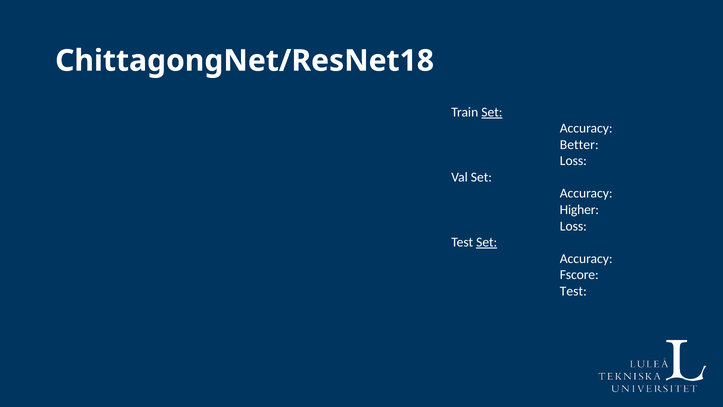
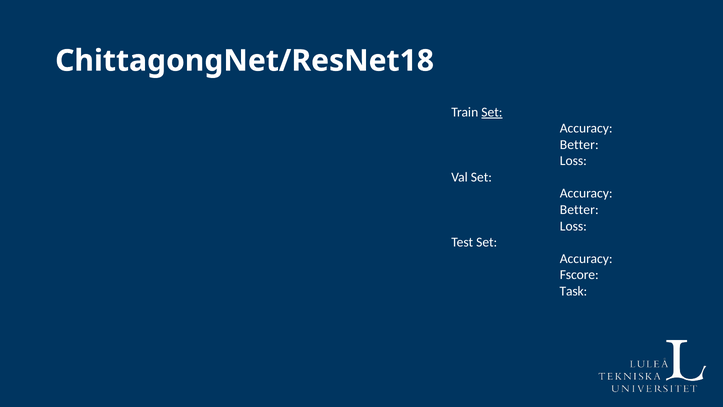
Higher at (579, 210): Higher -> Better
Set at (487, 242) underline: present -> none
Test at (573, 291): Test -> Task
